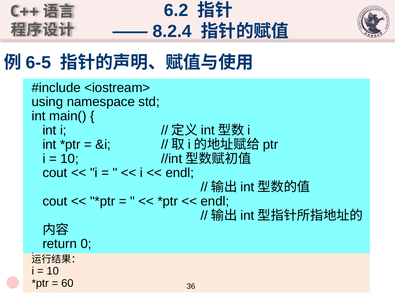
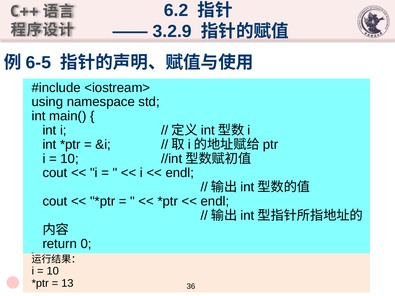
8.2.4: 8.2.4 -> 3.2.9
60: 60 -> 13
